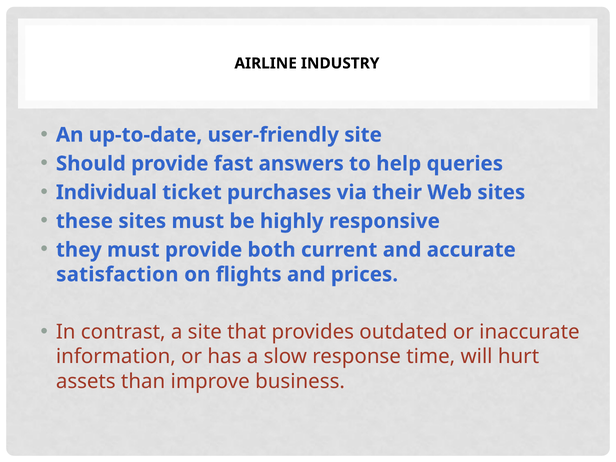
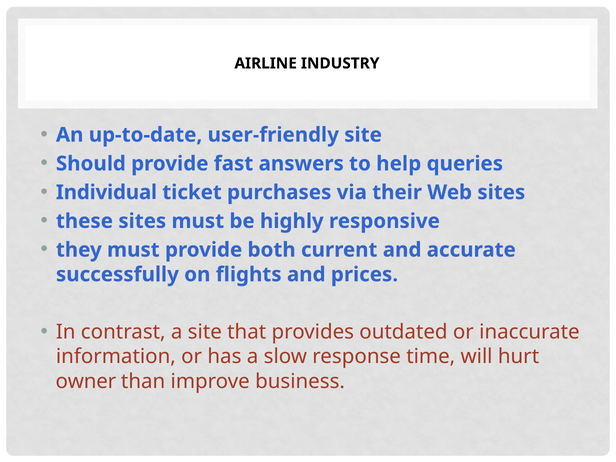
satisfaction: satisfaction -> successfully
assets: assets -> owner
